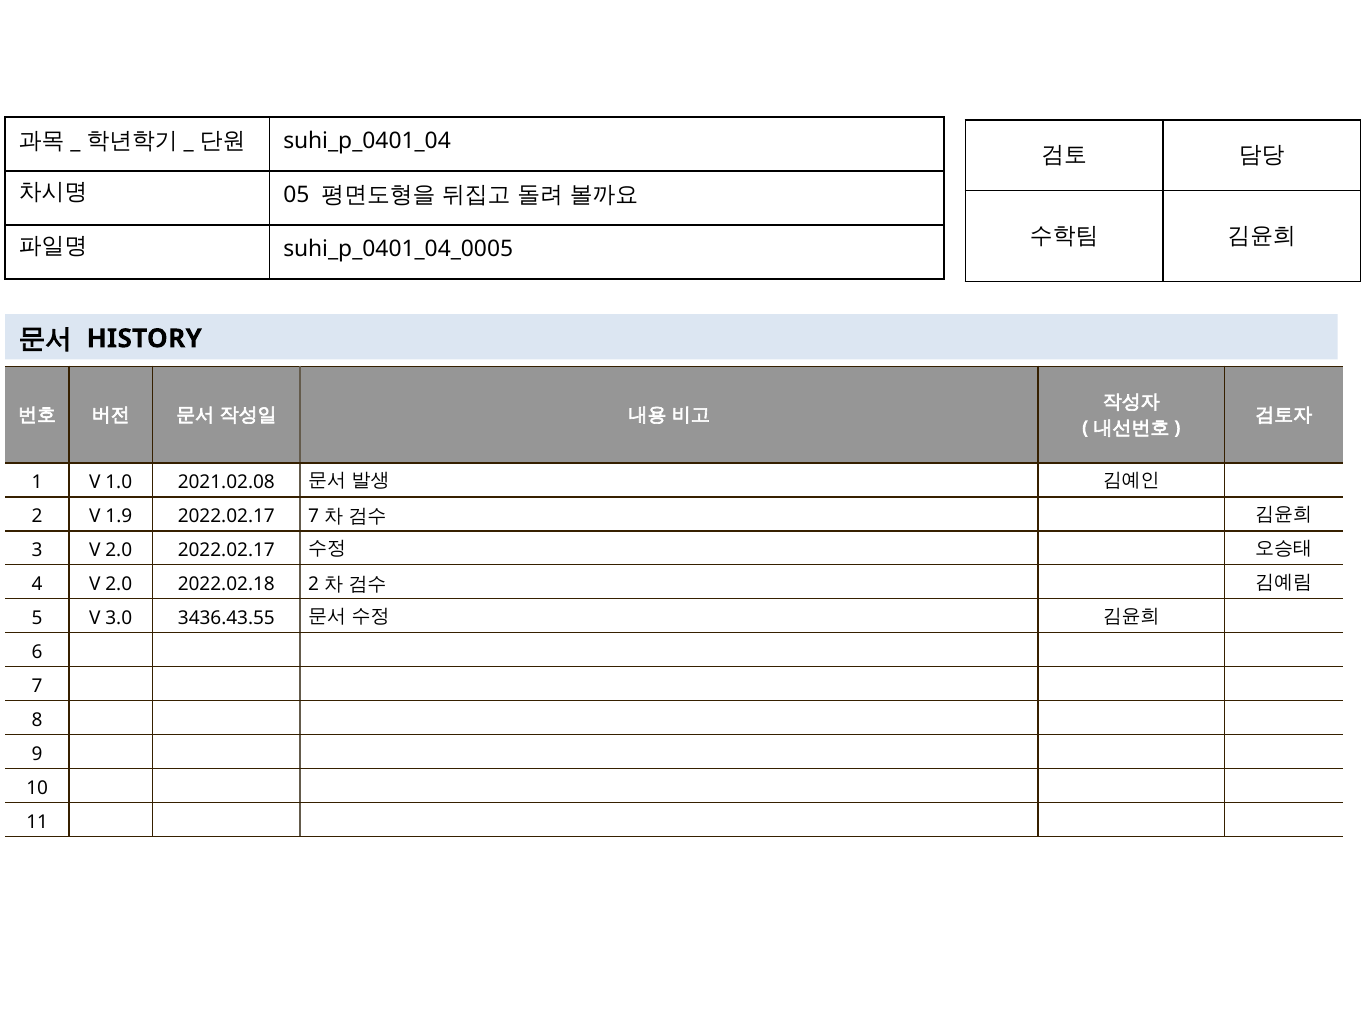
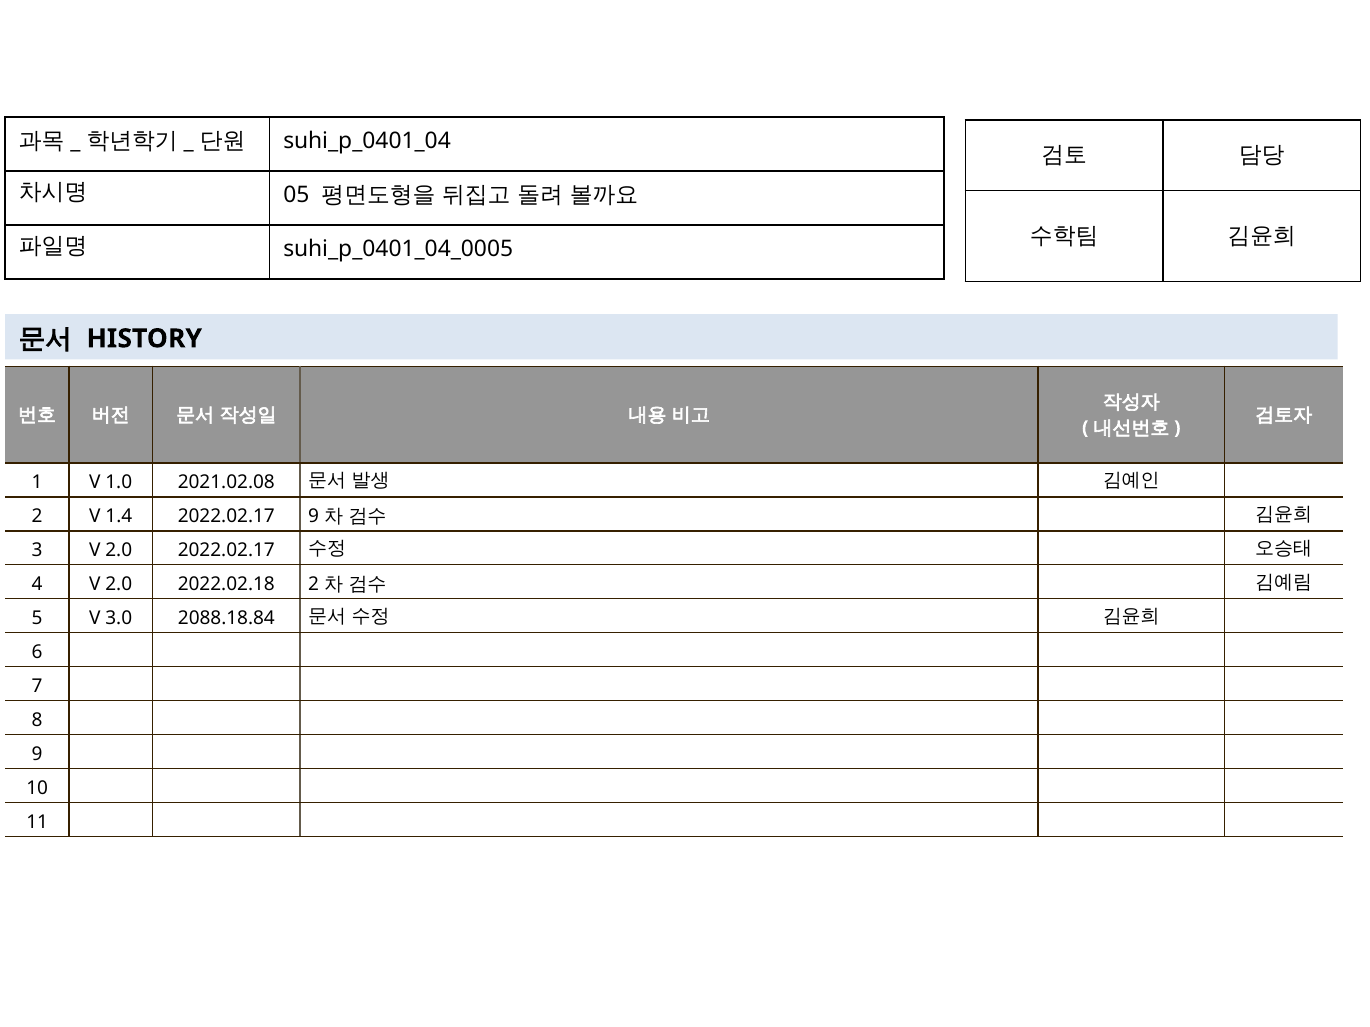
1.9: 1.9 -> 1.4
2022.02.17 7: 7 -> 9
3436.43.55: 3436.43.55 -> 2088.18.84
